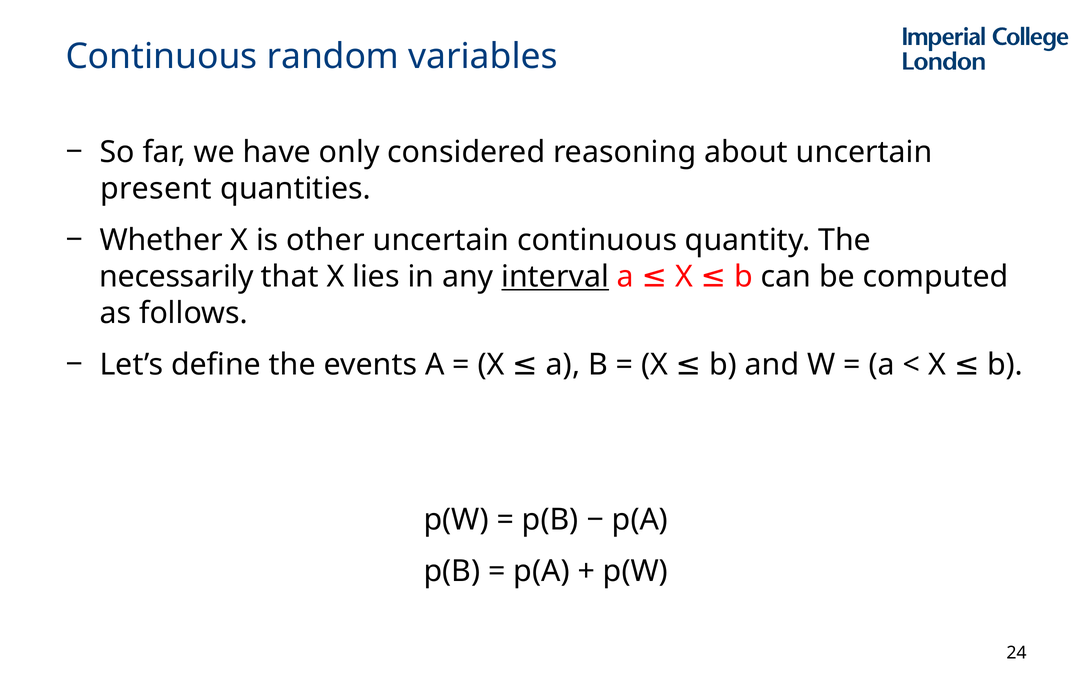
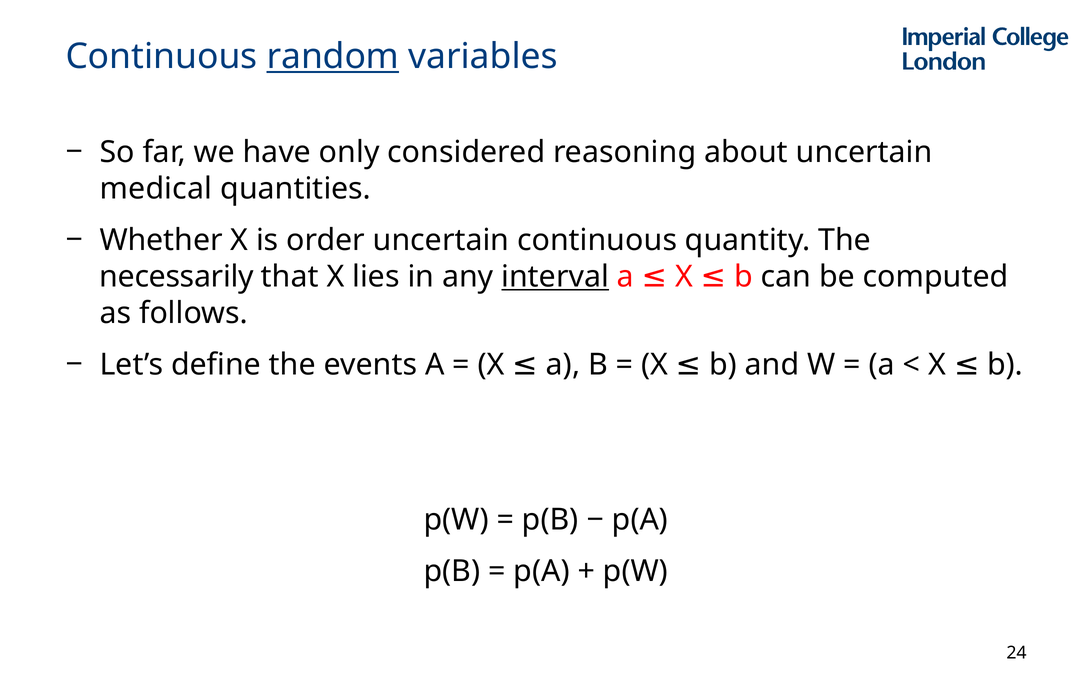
random underline: none -> present
present: present -> medical
other: other -> order
